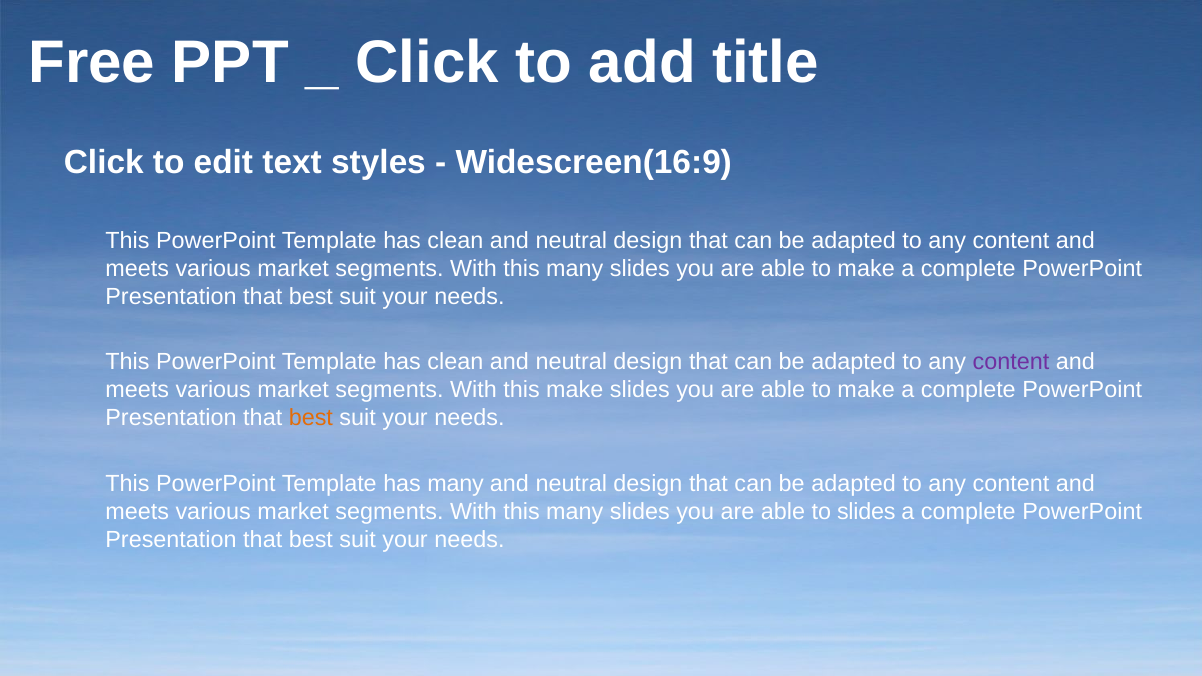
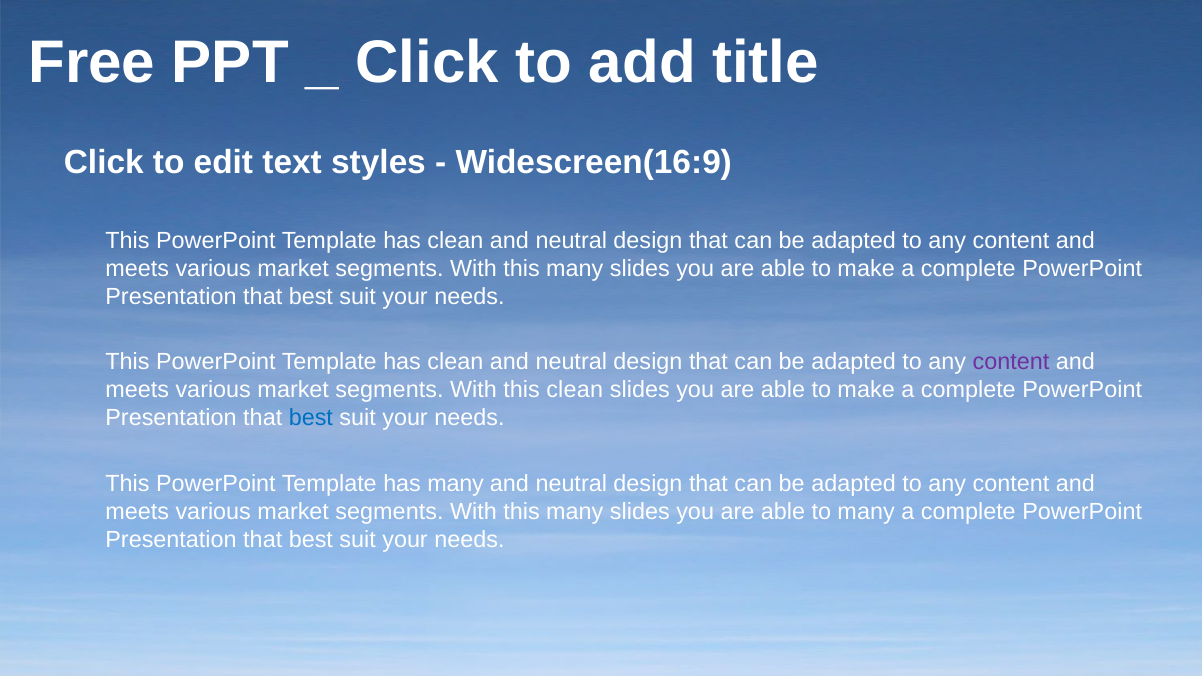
this make: make -> clean
best at (311, 418) colour: orange -> blue
to slides: slides -> many
